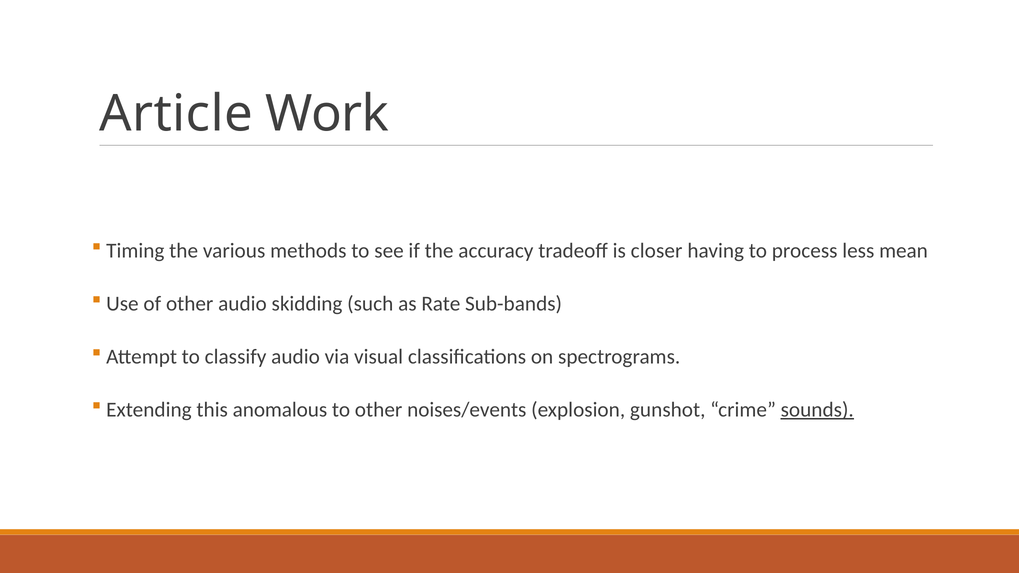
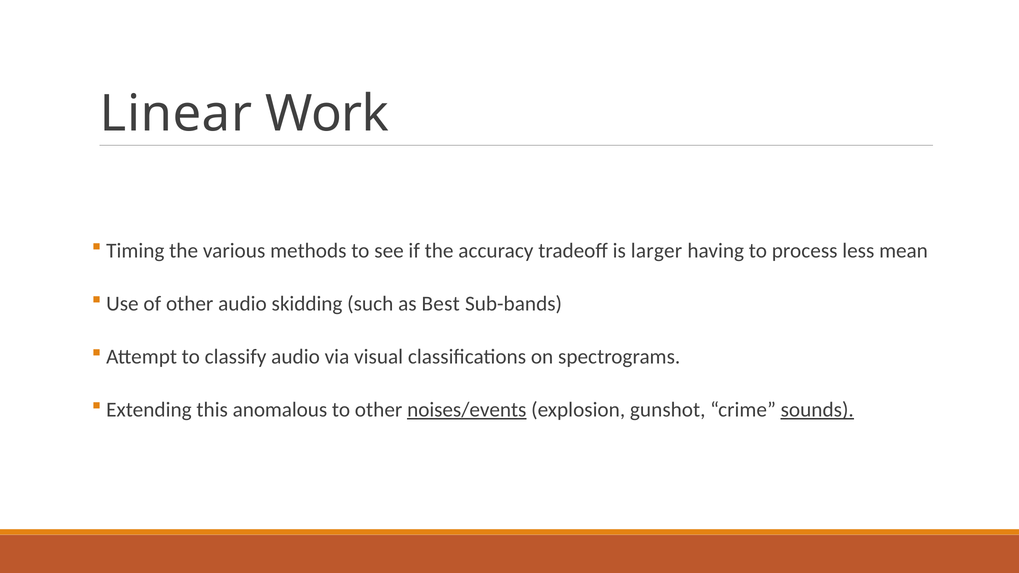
Article: Article -> Linear
closer: closer -> larger
Rate: Rate -> Best
noises/events underline: none -> present
